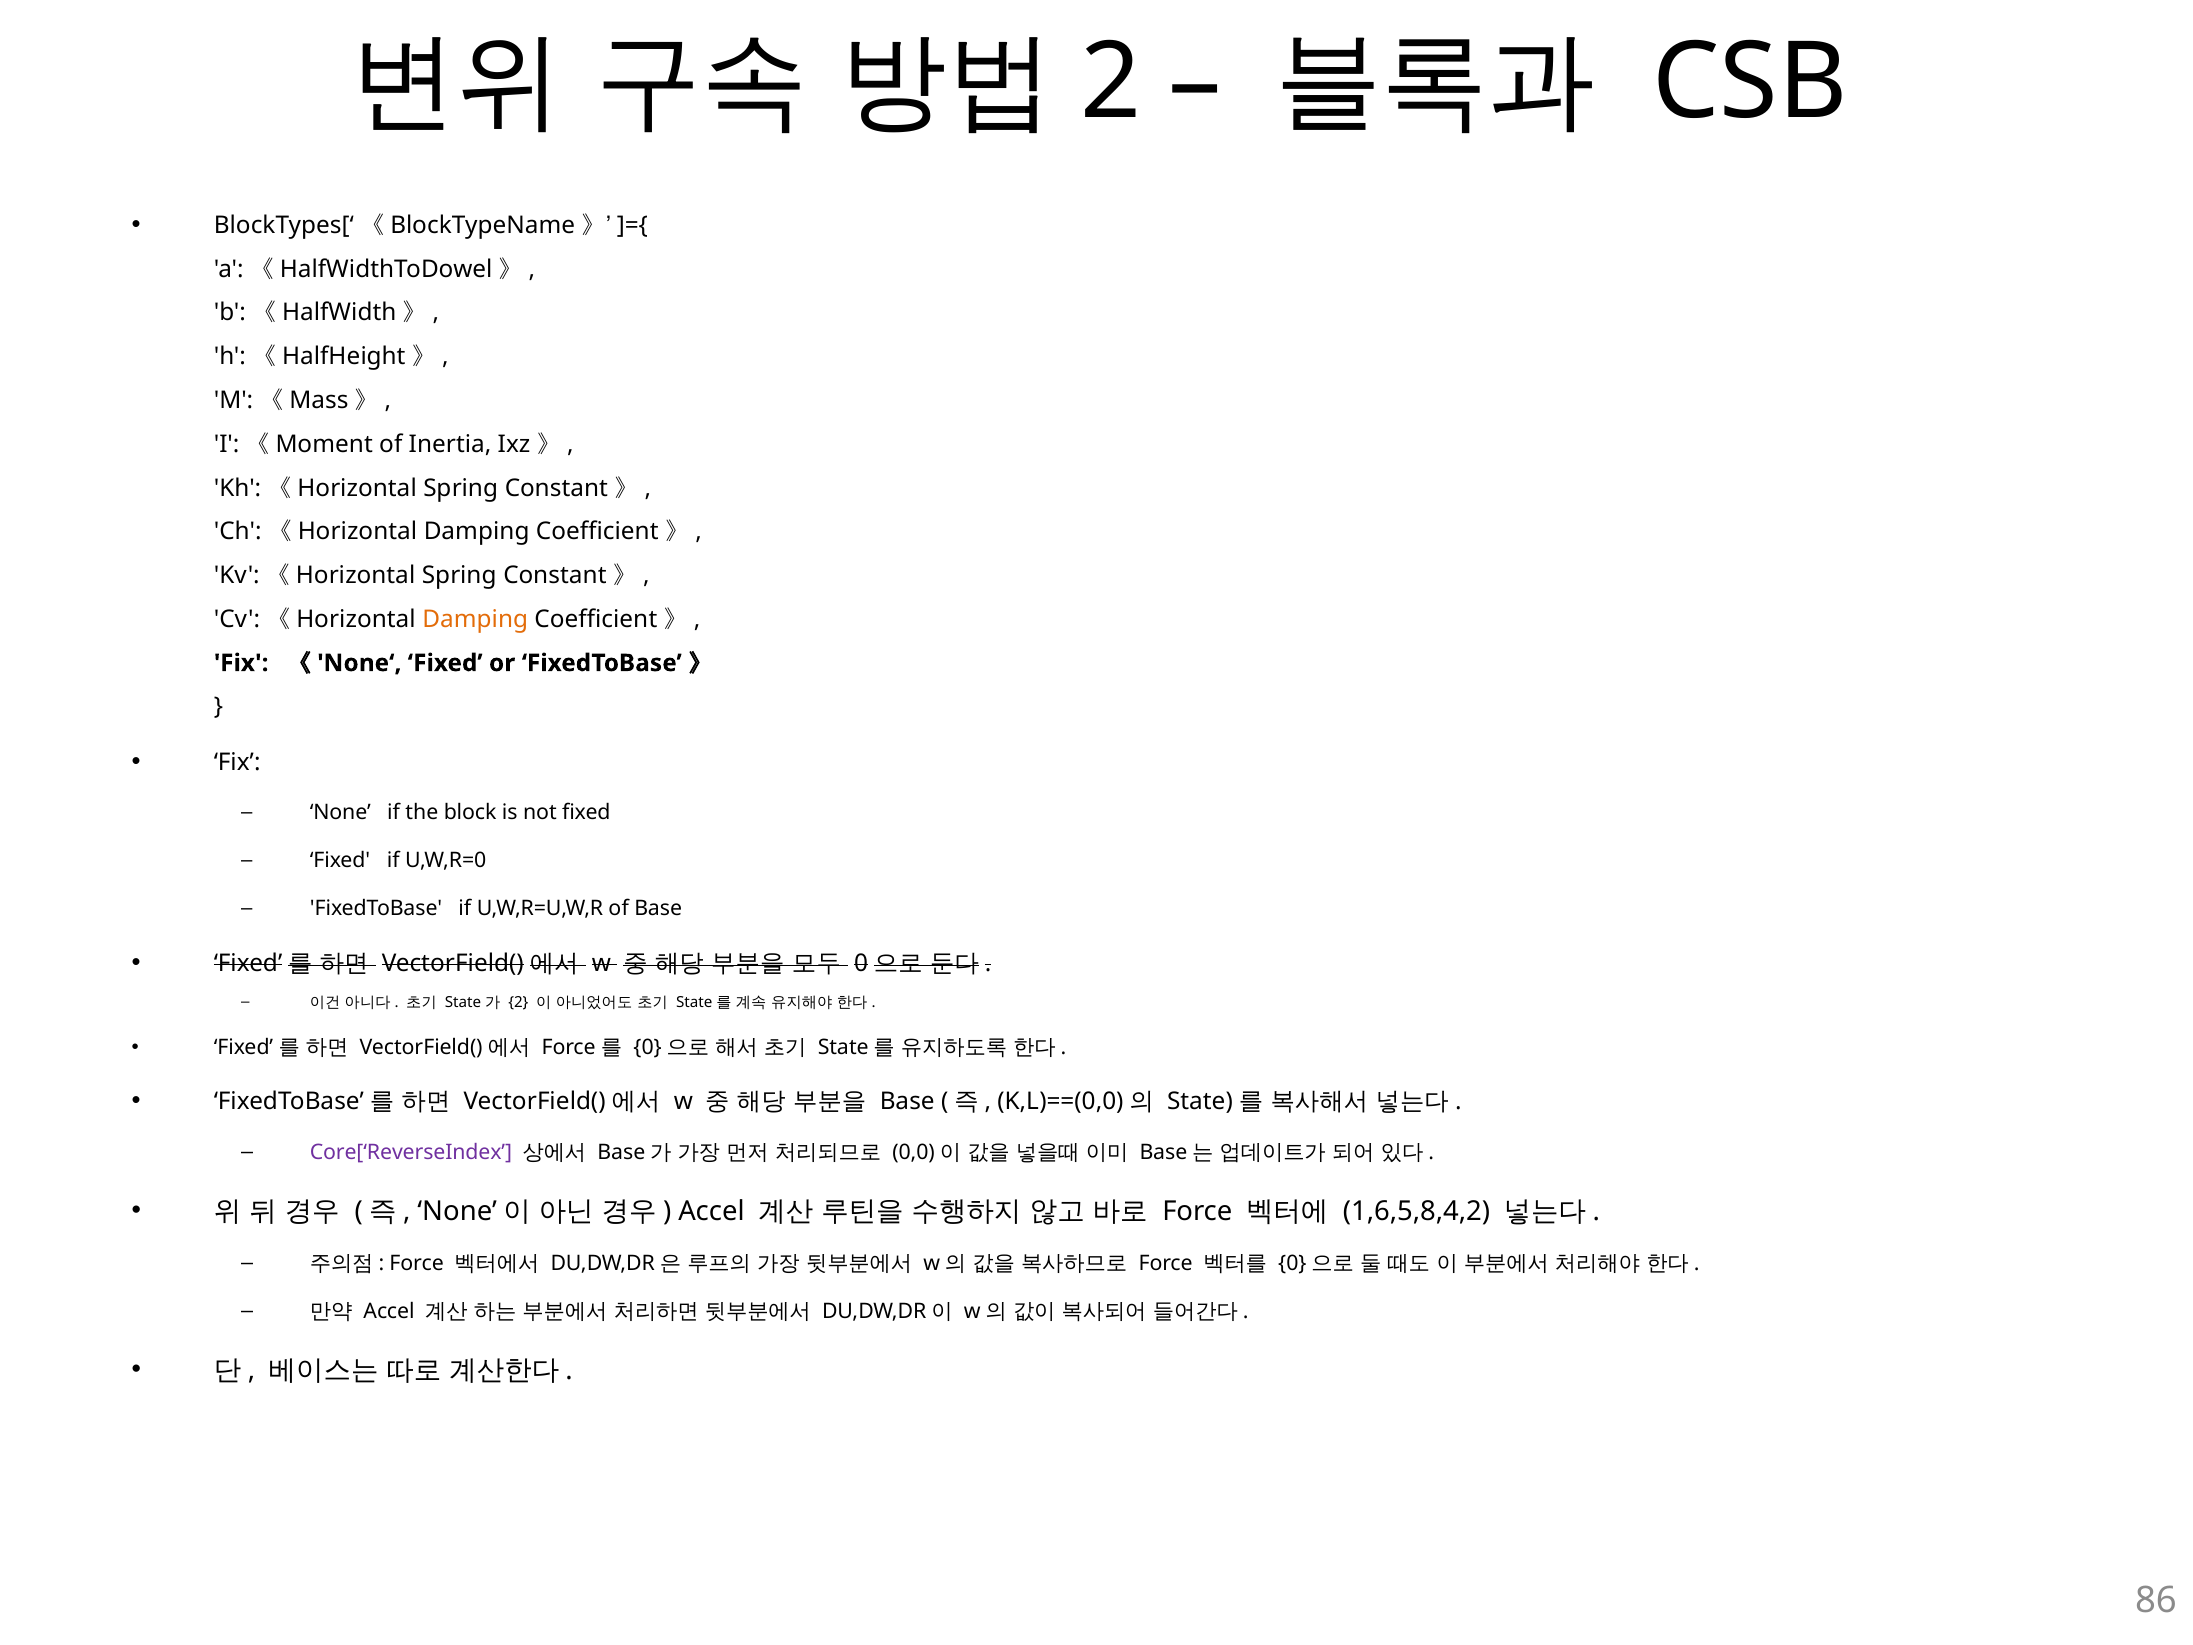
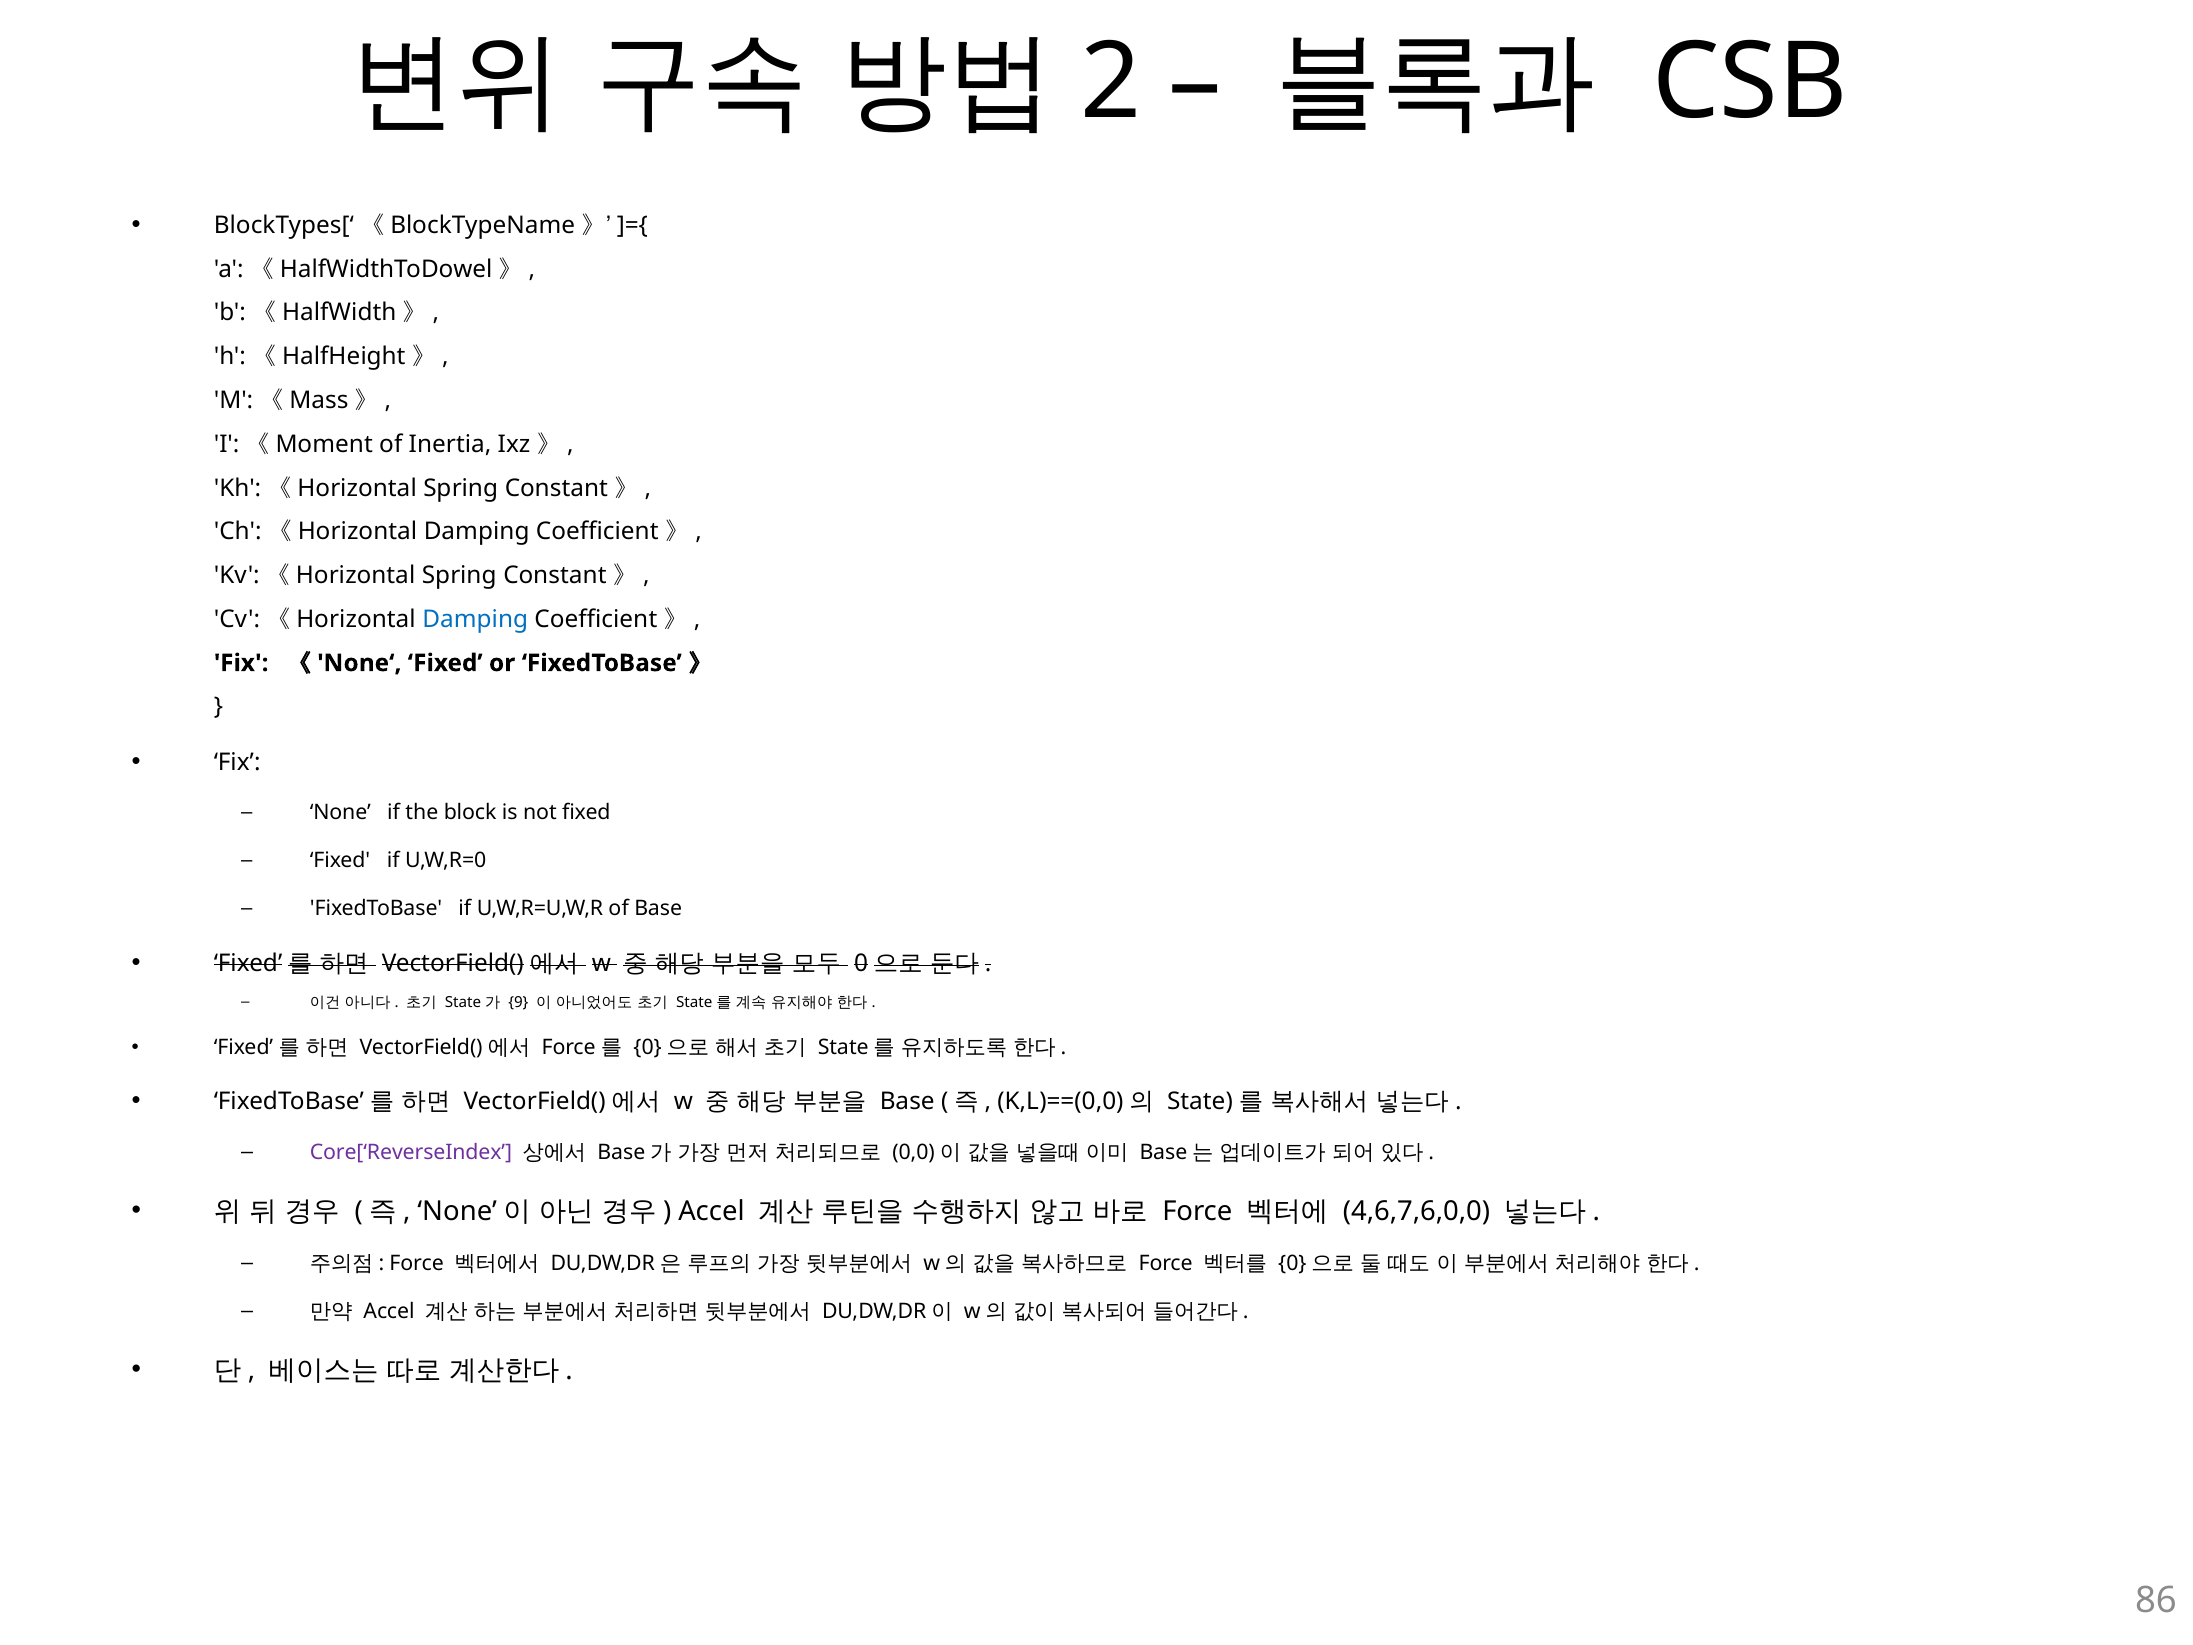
Damping at (475, 619) colour: orange -> blue
2 at (518, 1002): 2 -> 9
1,6,5,8,4,2: 1,6,5,8,4,2 -> 4,6,7,6,0,0
